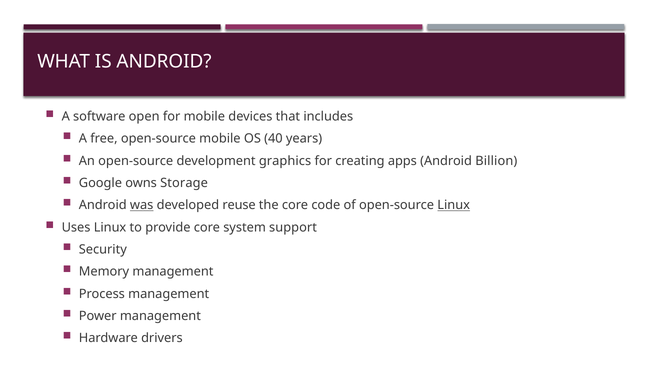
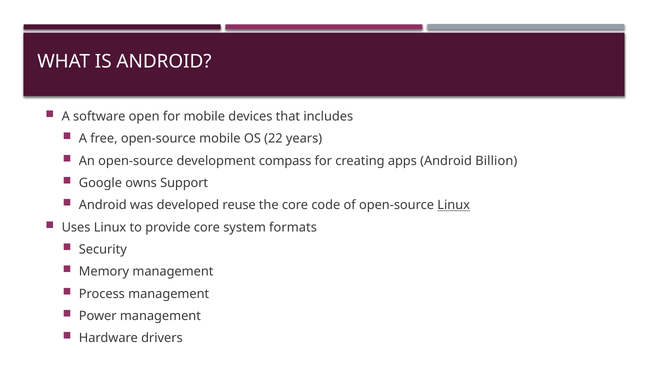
40: 40 -> 22
graphics: graphics -> compass
Storage: Storage -> Support
was underline: present -> none
support: support -> formats
